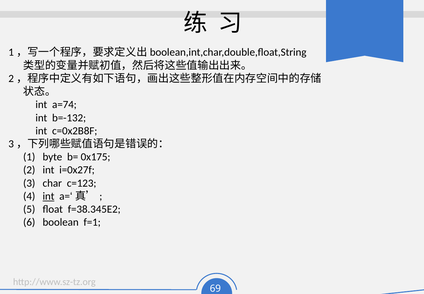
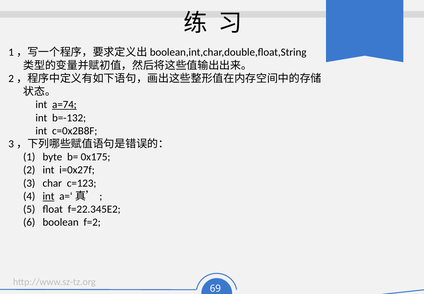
a=74 underline: none -> present
f=38.345E2: f=38.345E2 -> f=22.345E2
f=1: f=1 -> f=2
